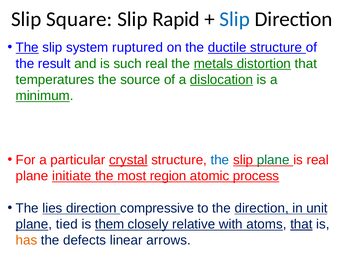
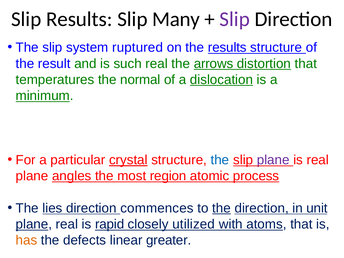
Slip Square: Square -> Results
Rapid: Rapid -> Many
Slip at (235, 19) colour: blue -> purple
The at (27, 48) underline: present -> none
the ductile: ductile -> results
metals: metals -> arrows
source: source -> normal
plane at (273, 160) colour: green -> purple
initiate: initiate -> angles
compressive: compressive -> commences
the at (222, 208) underline: none -> present
plane tied: tied -> real
them: them -> rapid
relative: relative -> utilized
that at (301, 224) underline: present -> none
arrows: arrows -> greater
